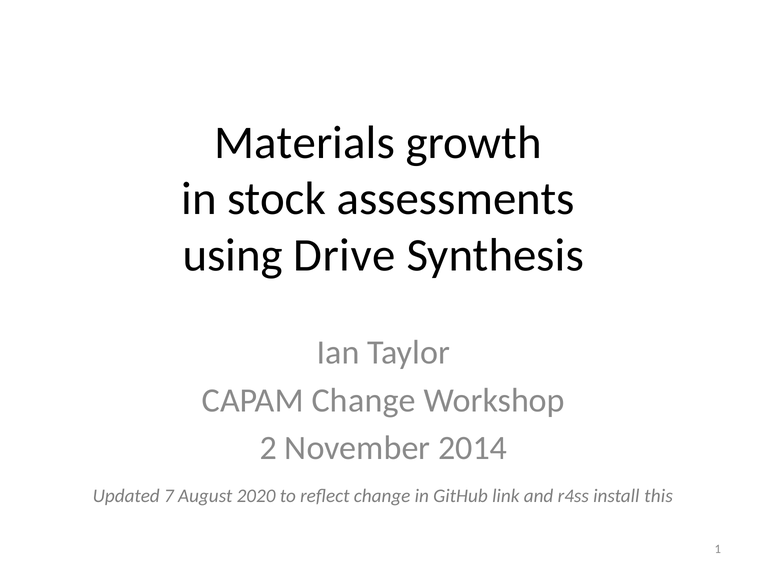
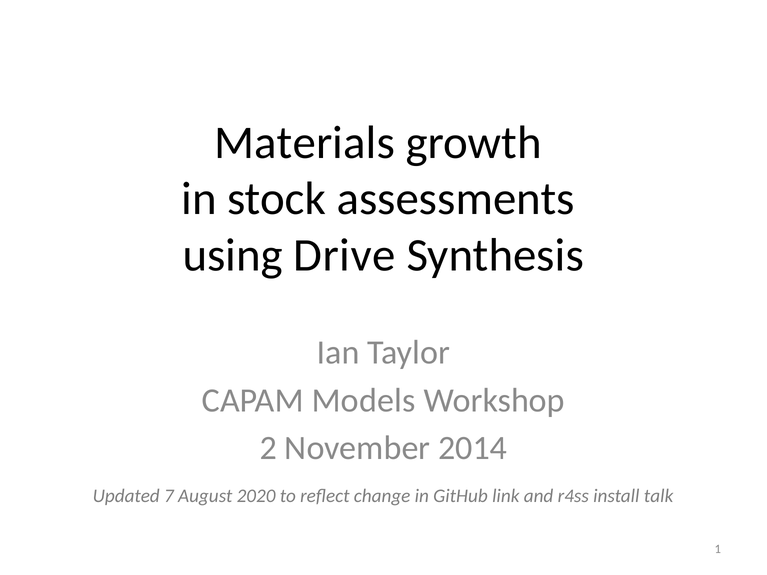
CAPAM Change: Change -> Models
this: this -> talk
